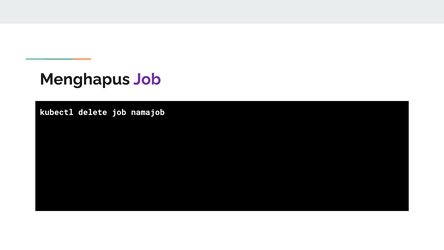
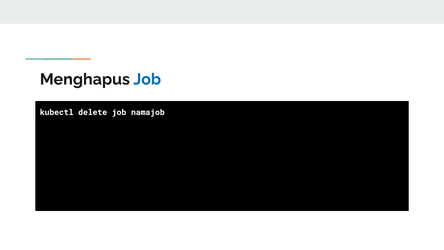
Job at (147, 79) colour: purple -> blue
